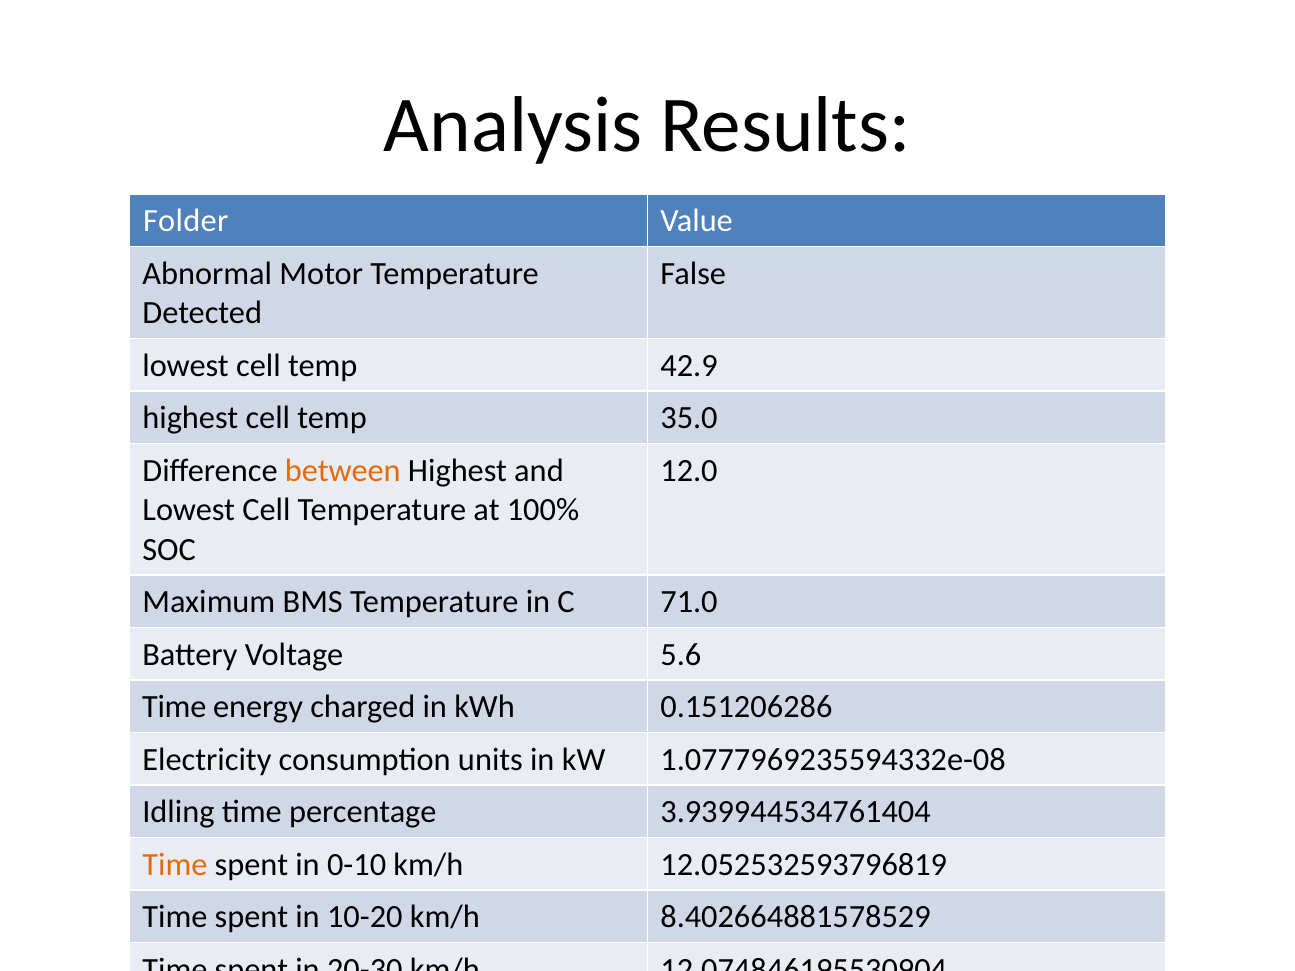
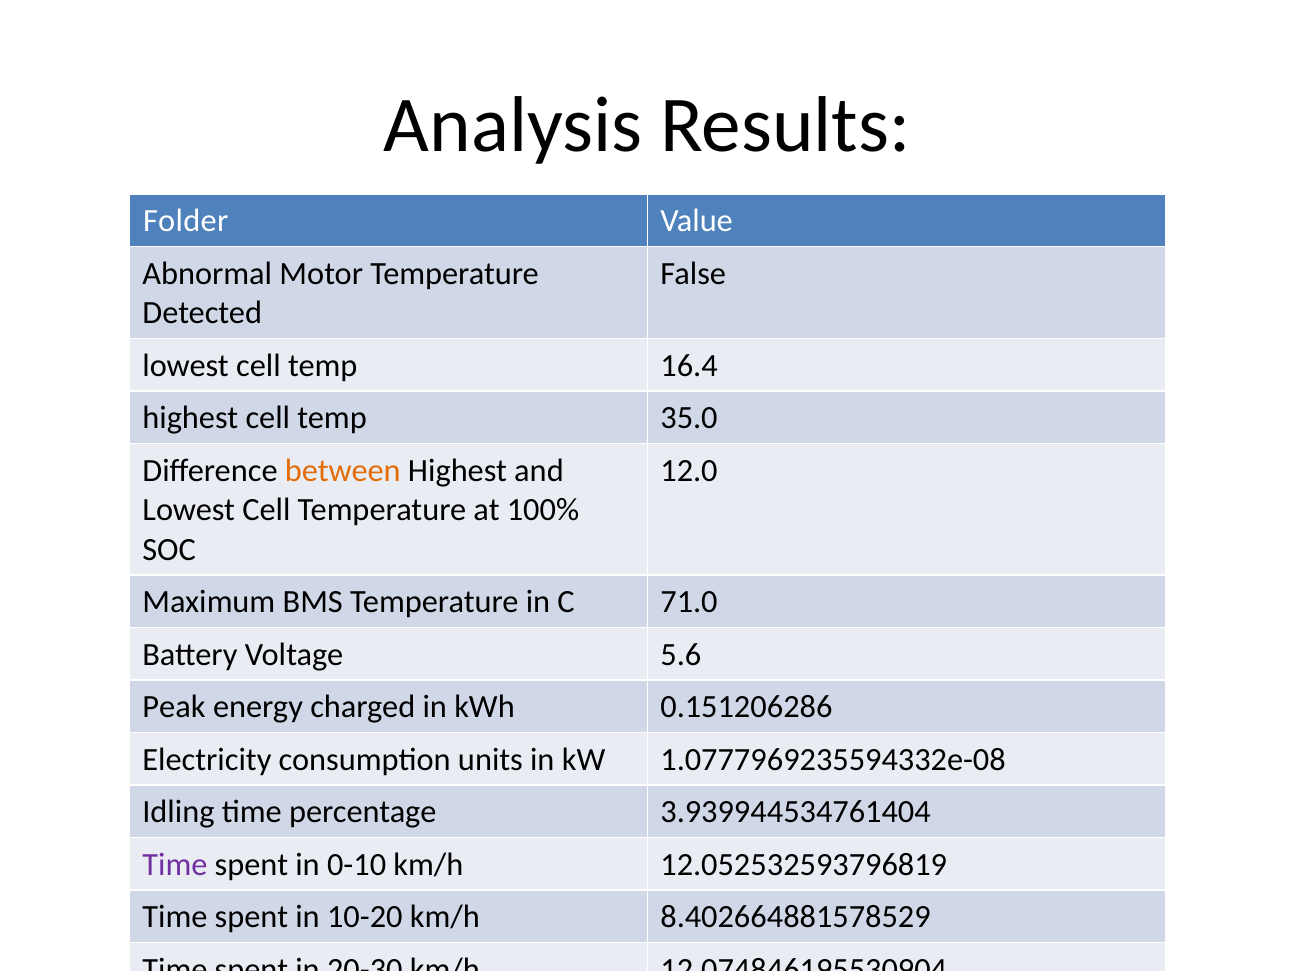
42.9: 42.9 -> 16.4
Time at (174, 707): Time -> Peak
Time at (175, 865) colour: orange -> purple
